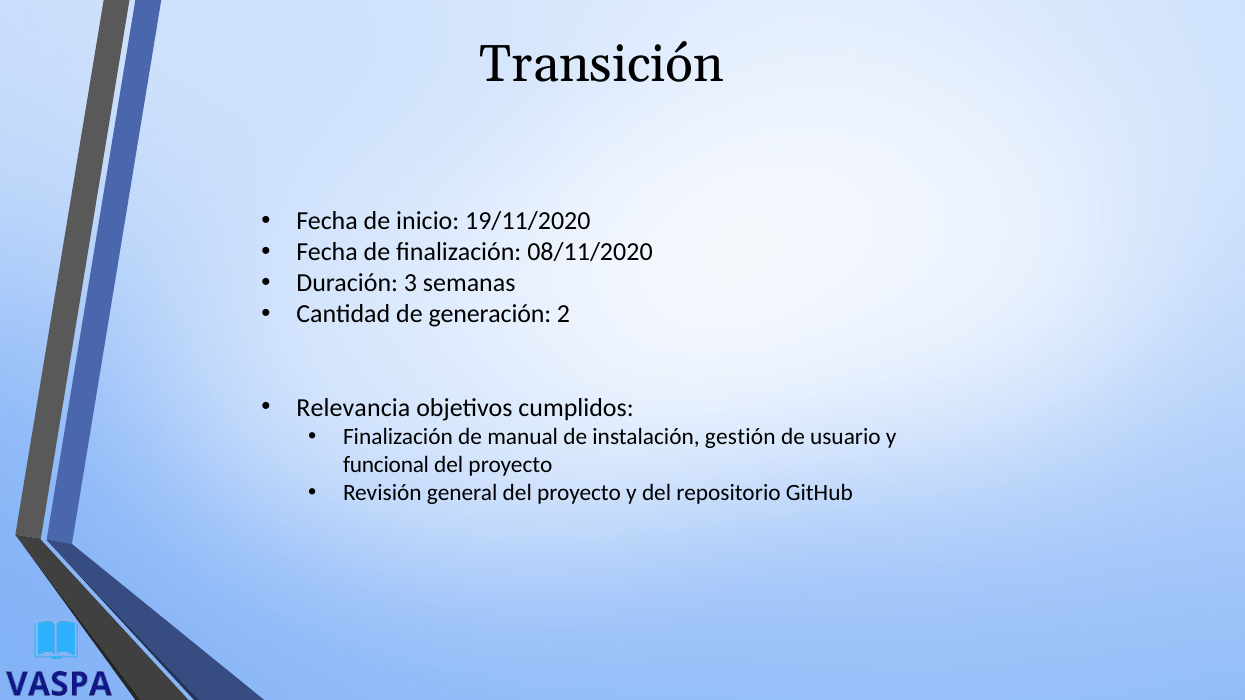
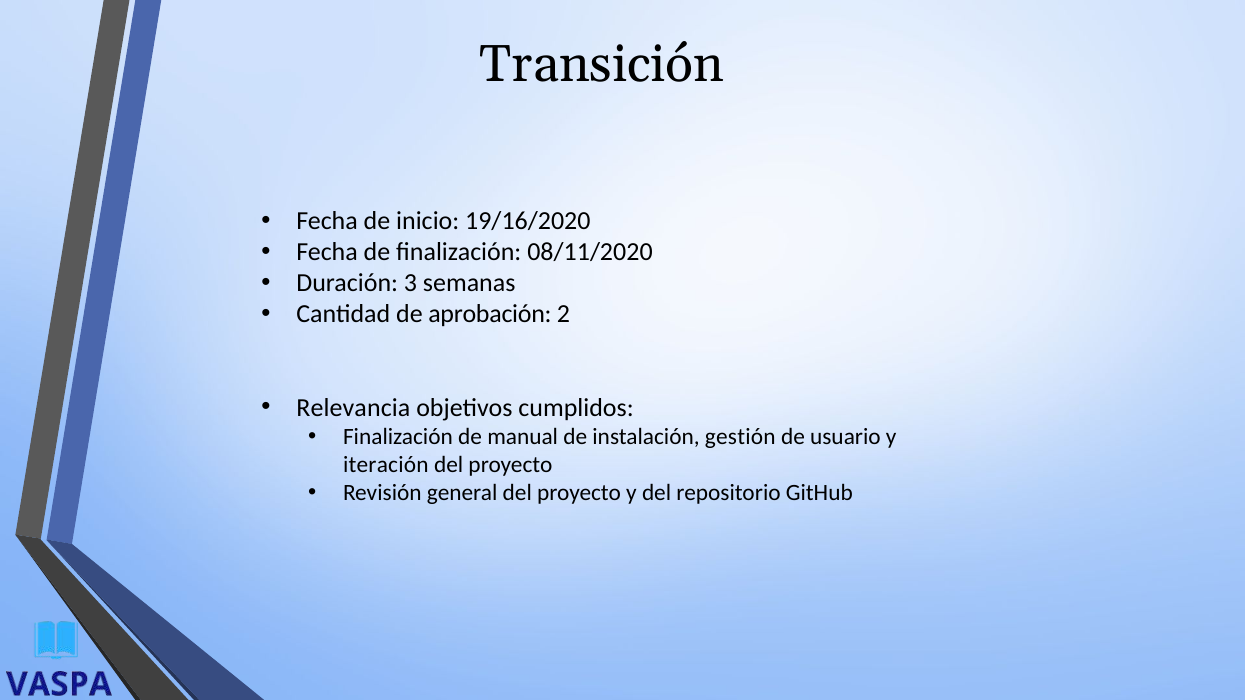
19/11/2020: 19/11/2020 -> 19/16/2020
generación: generación -> aprobación
funcional: funcional -> iteración
